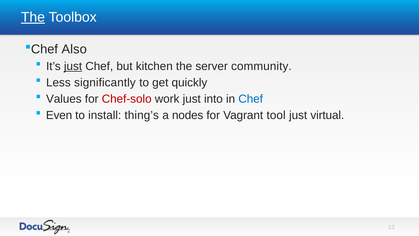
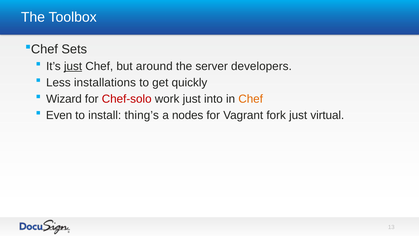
The at (33, 17) underline: present -> none
Also: Also -> Sets
kitchen: kitchen -> around
community: community -> developers
significantly: significantly -> installations
Values: Values -> Wizard
Chef at (251, 99) colour: blue -> orange
tool: tool -> fork
